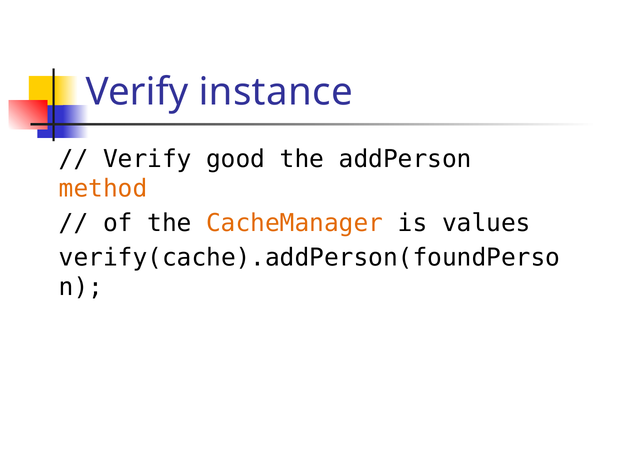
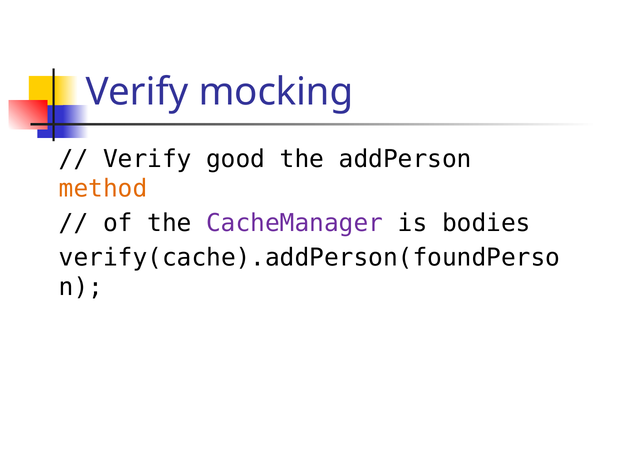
instance: instance -> mocking
CacheManager colour: orange -> purple
values: values -> bodies
